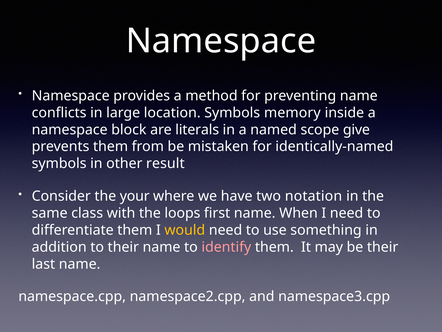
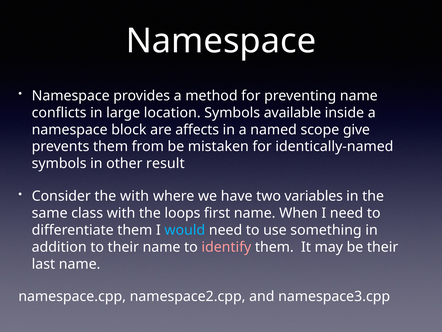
memory: memory -> available
literals: literals -> affects
the your: your -> with
notation: notation -> variables
would colour: yellow -> light blue
